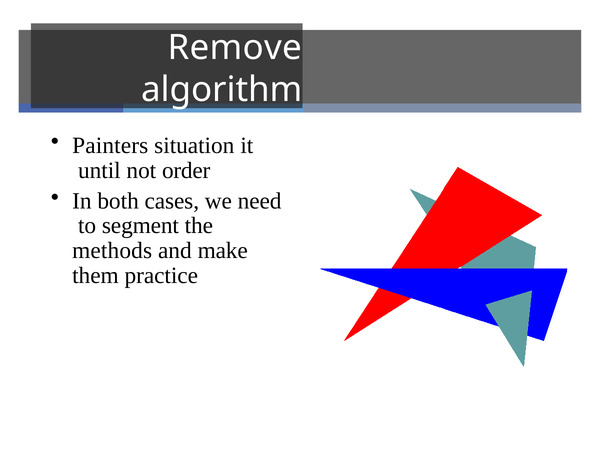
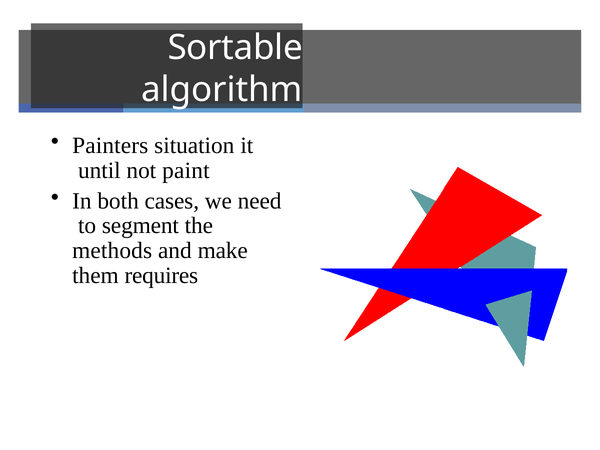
Remove: Remove -> Sortable
order: order -> paint
practice: practice -> requires
